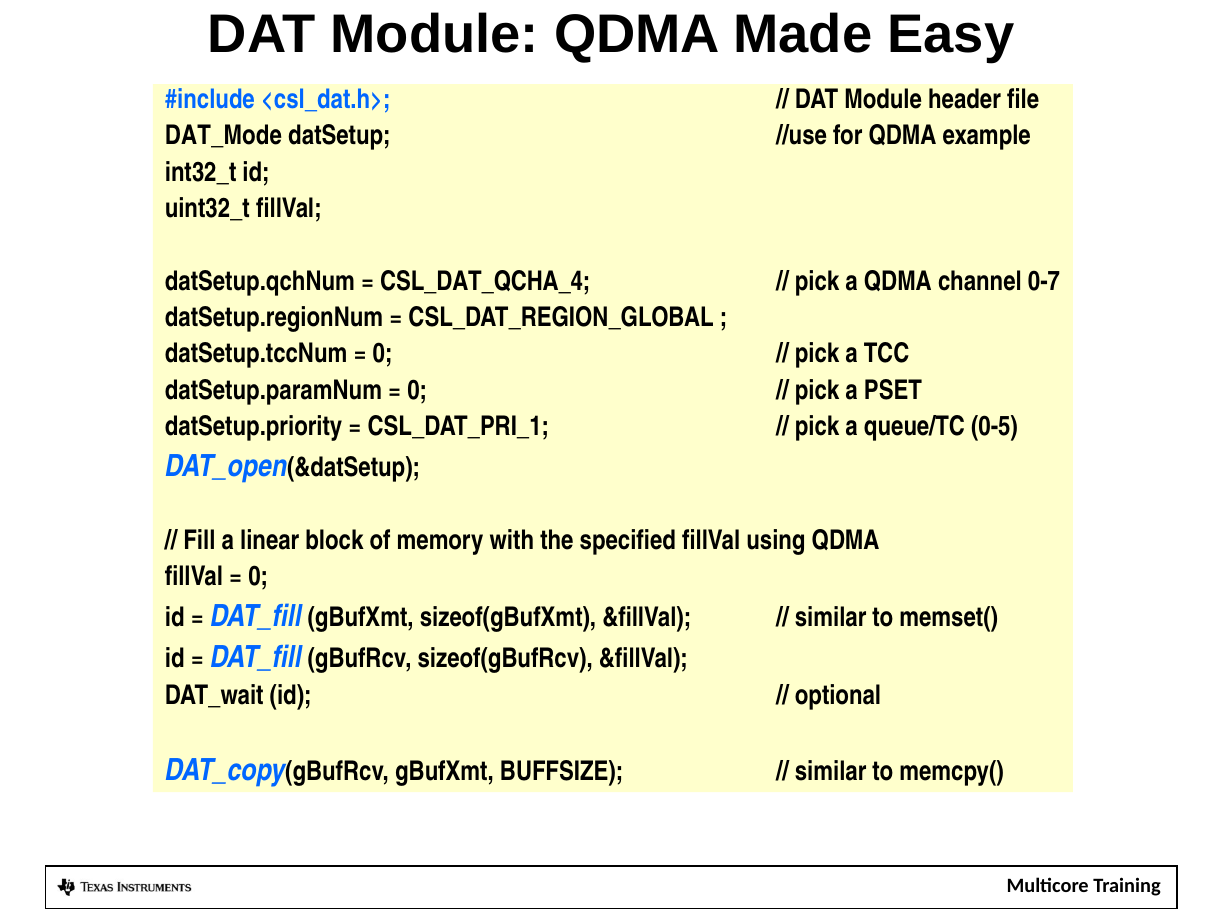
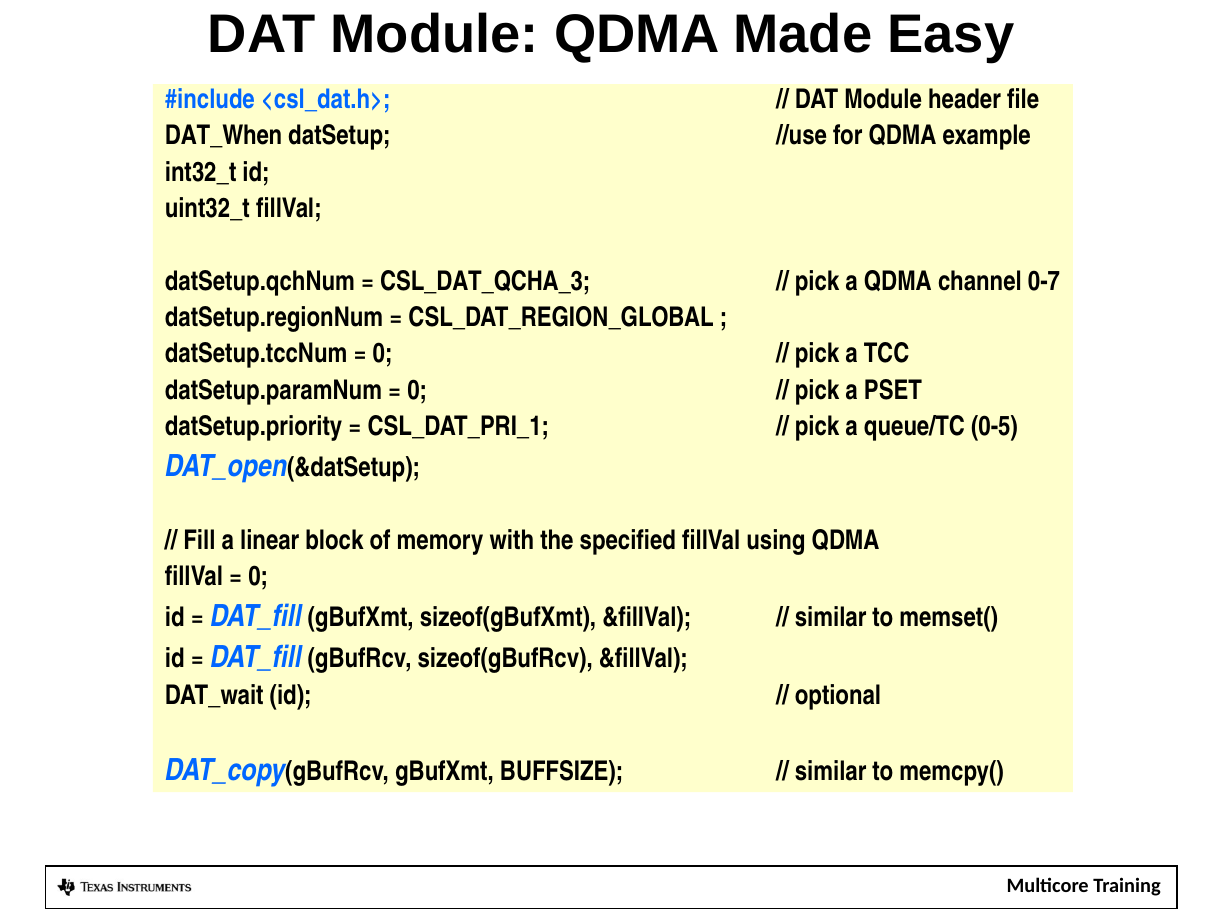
DAT_Mode: DAT_Mode -> DAT_When
CSL_DAT_QCHA_4: CSL_DAT_QCHA_4 -> CSL_DAT_QCHA_3
